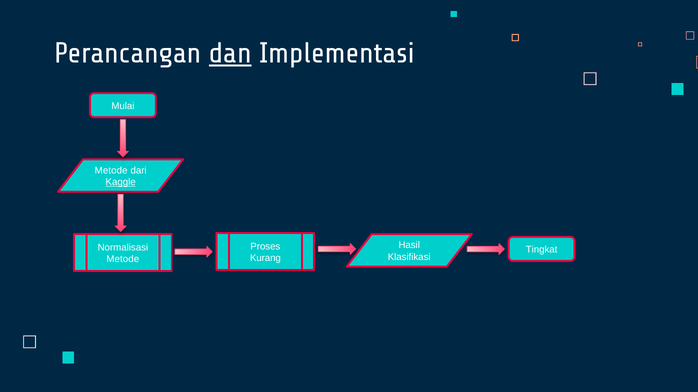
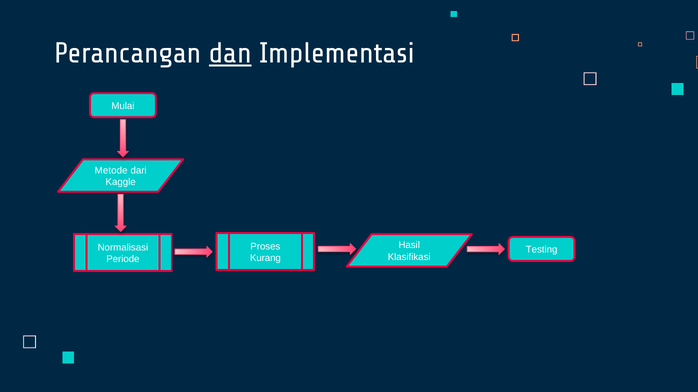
Kaggle underline: present -> none
Tingkat: Tingkat -> Testing
Metode at (123, 259): Metode -> Periode
